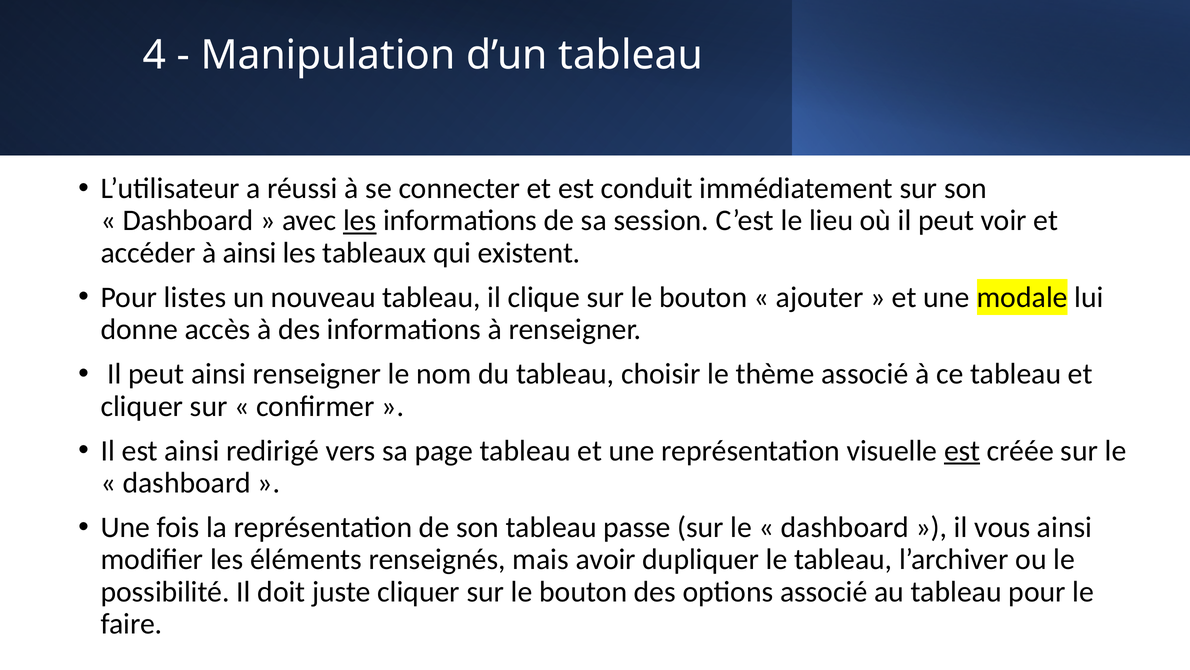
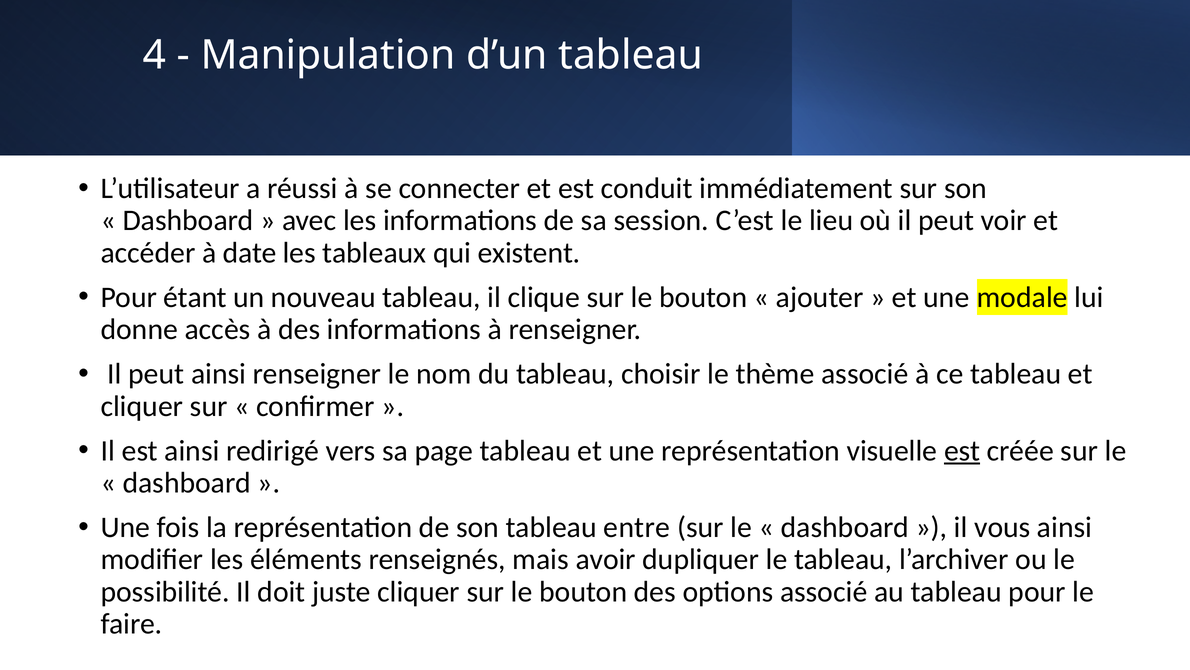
les at (360, 220) underline: present -> none
à ainsi: ainsi -> date
listes: listes -> étant
passe: passe -> entre
